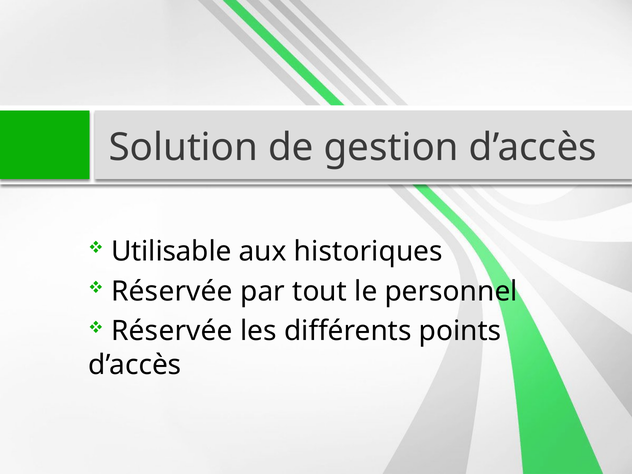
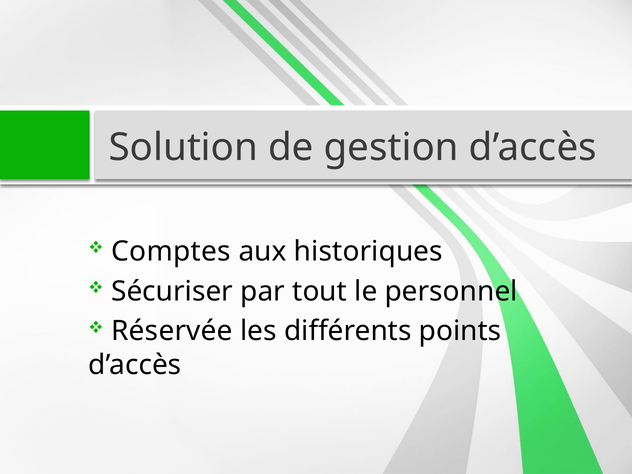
Utilisable: Utilisable -> Comptes
Réservée at (172, 291): Réservée -> Sécuriser
